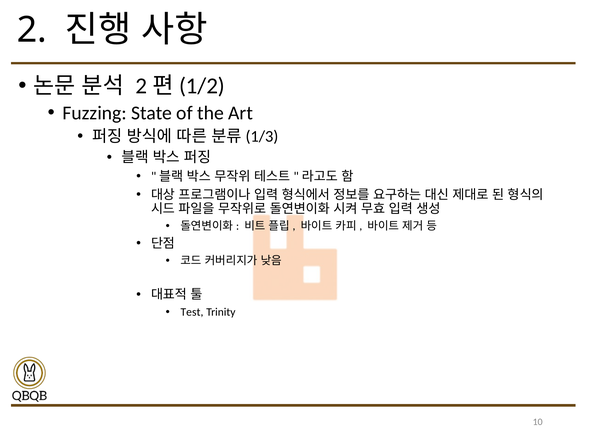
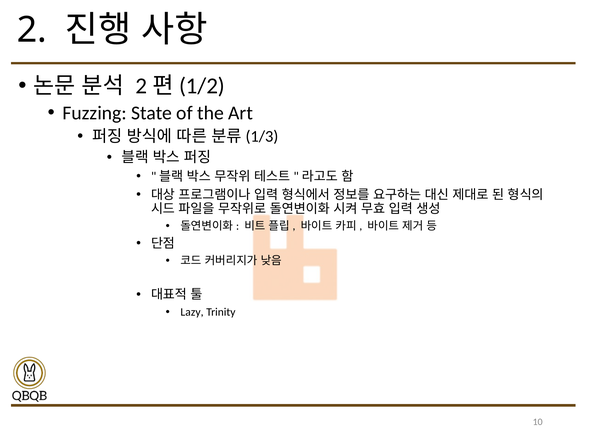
Test: Test -> Lazy
